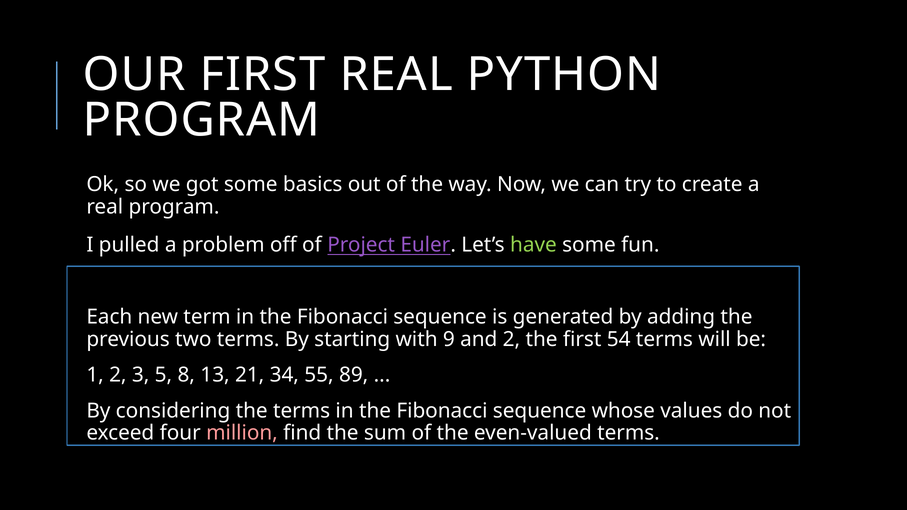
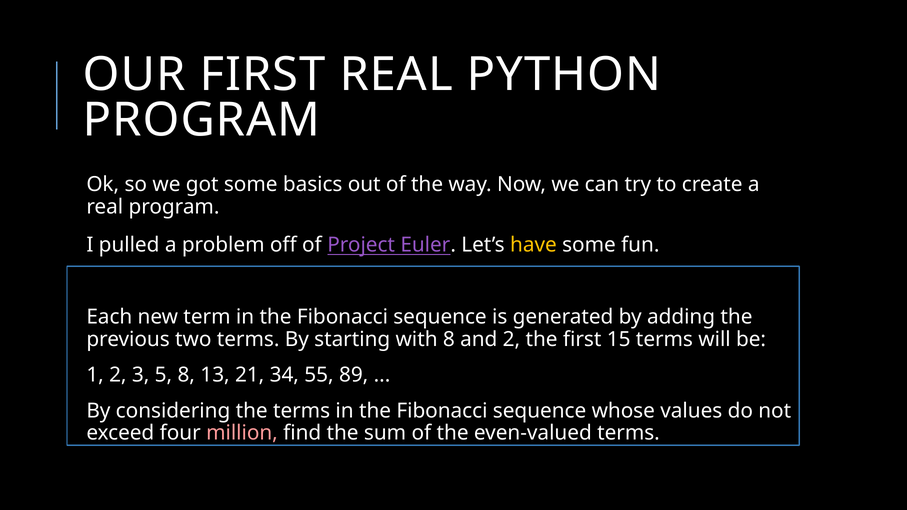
have colour: light green -> yellow
with 9: 9 -> 8
54: 54 -> 15
